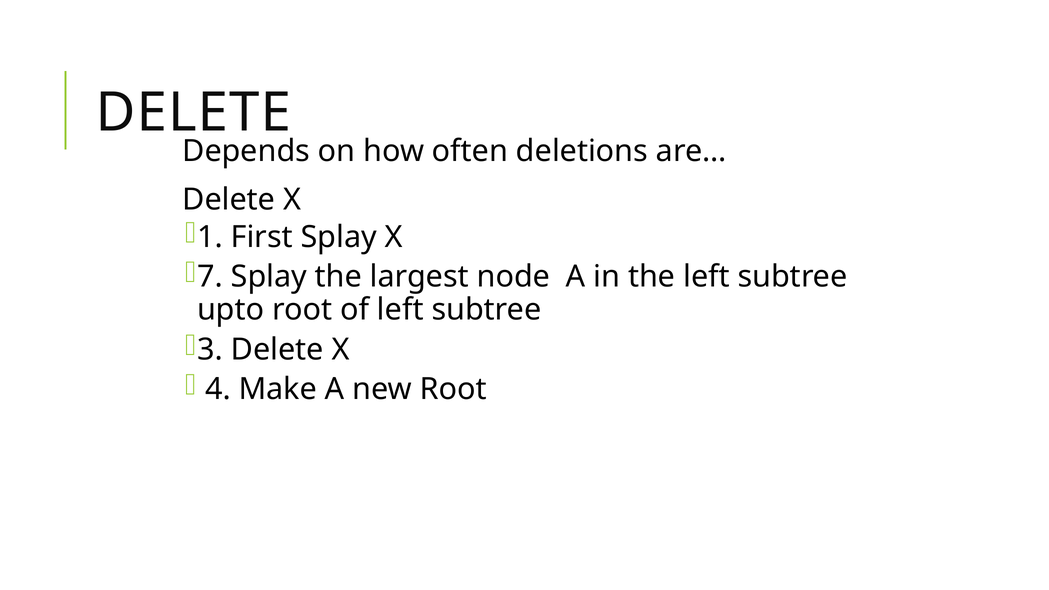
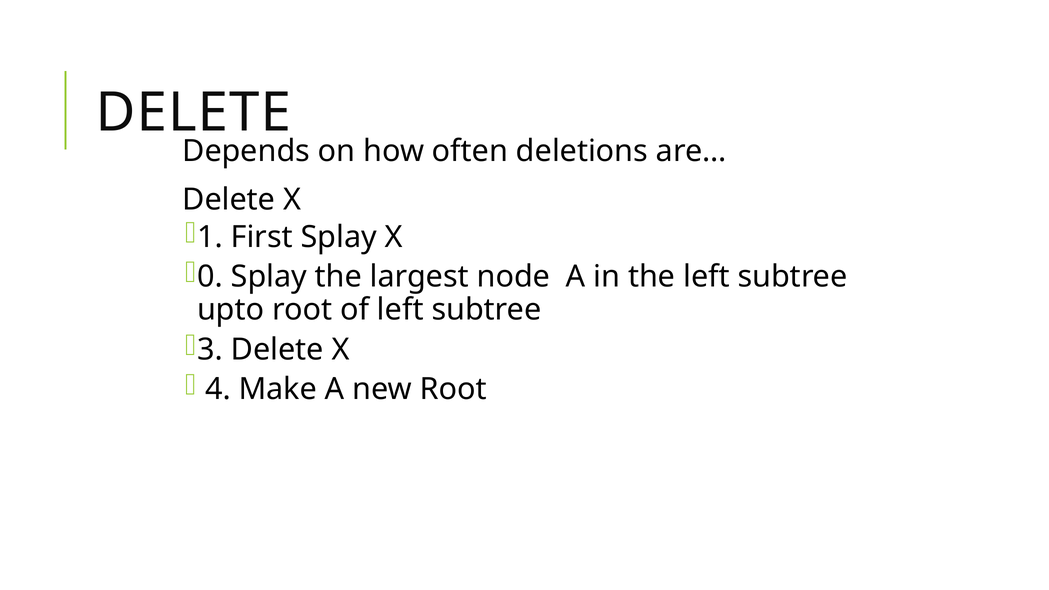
7: 7 -> 0
